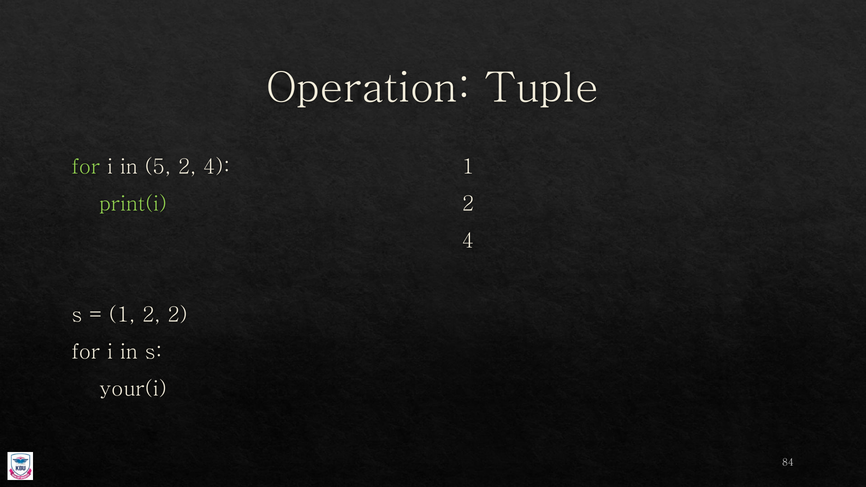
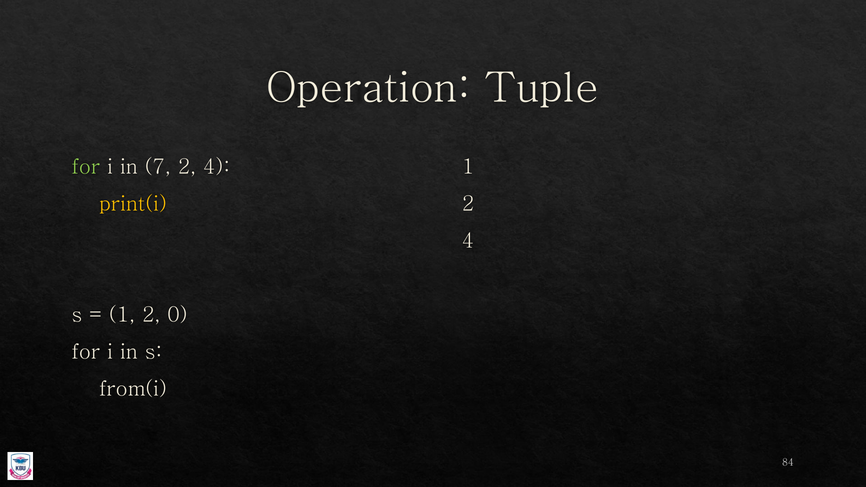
5: 5 -> 7
print(i colour: light green -> yellow
2 2: 2 -> 0
your(i: your(i -> from(i
